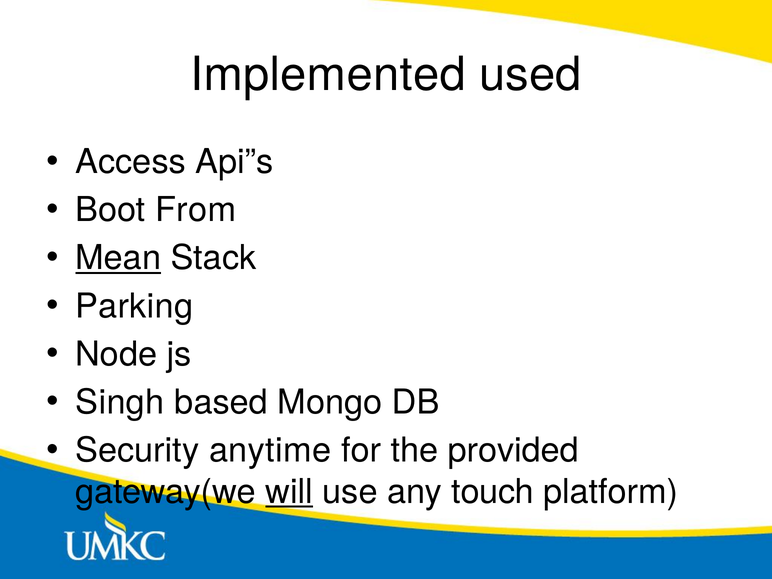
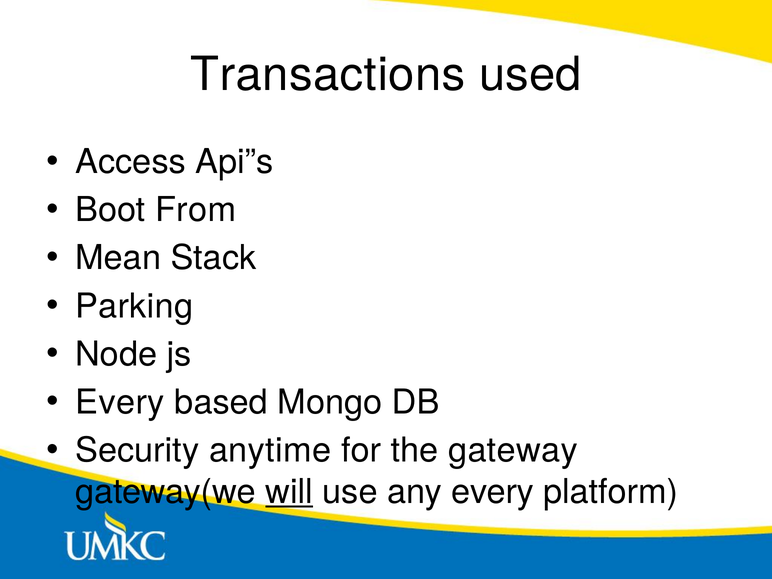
Implemented: Implemented -> Transactions
Mean underline: present -> none
Singh at (120, 402): Singh -> Every
provided: provided -> gateway
any touch: touch -> every
